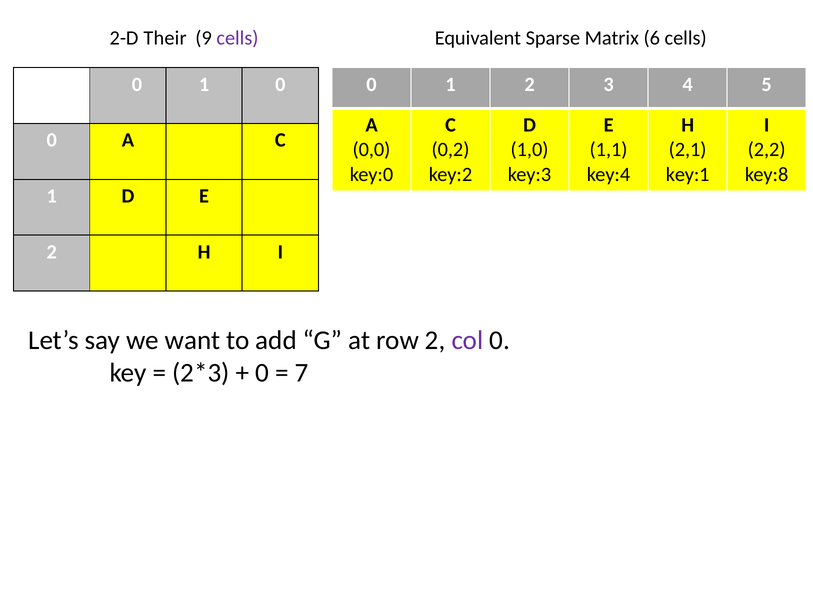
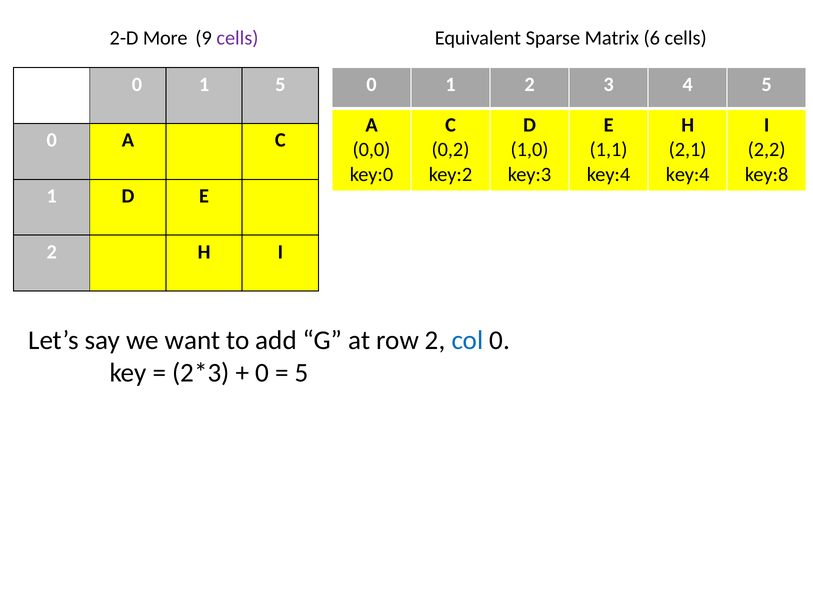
Their: Their -> More
1 0: 0 -> 5
key:1 at (688, 175): key:1 -> key:4
col colour: purple -> blue
7 at (302, 373): 7 -> 5
